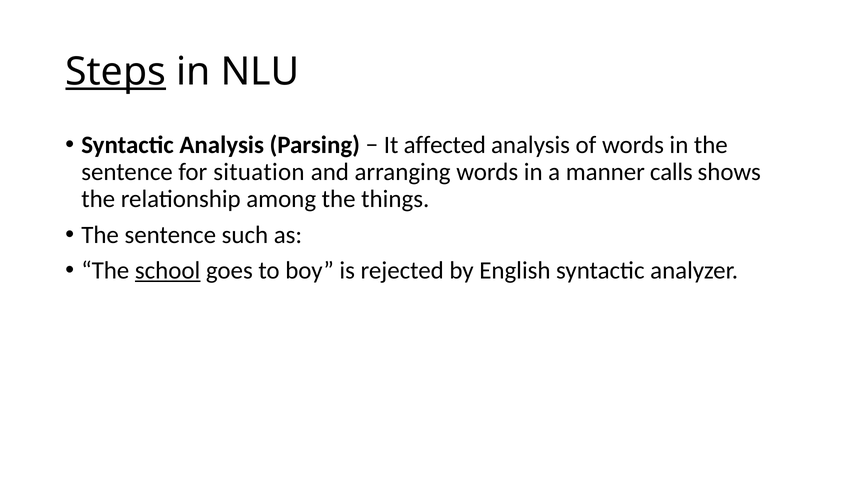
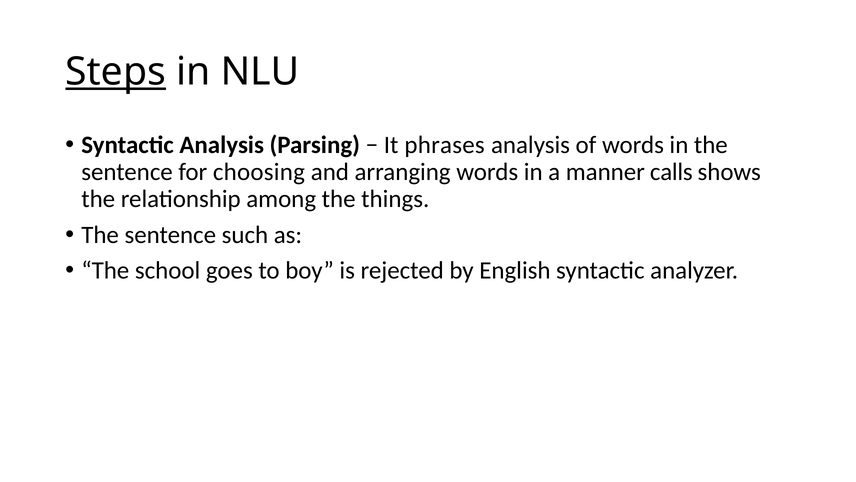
affected: affected -> phrases
situation: situation -> choosing
school underline: present -> none
